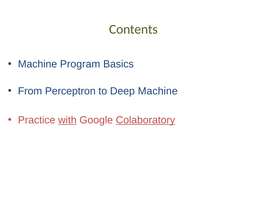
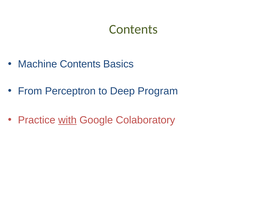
Machine Program: Program -> Contents
Deep Machine: Machine -> Program
Colaboratory underline: present -> none
